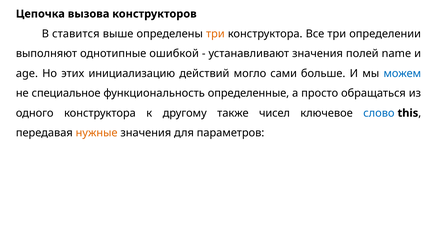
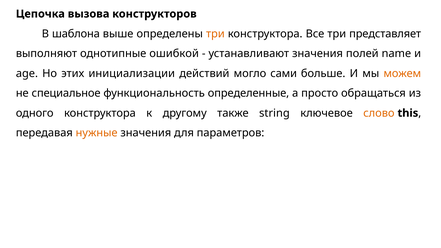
ставится: ставится -> шаблона
определении: определении -> представляет
инициализацию: инициализацию -> инициализации
можем colour: blue -> orange
чисел: чисел -> string
слово colour: blue -> orange
